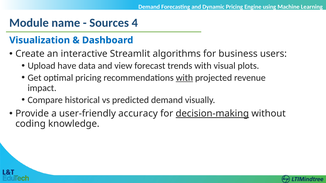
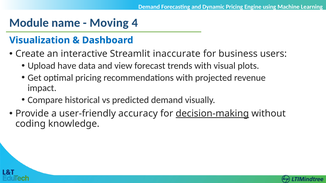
Sources: Sources -> Moving
algorithms: algorithms -> inaccurate
with at (184, 78) underline: present -> none
